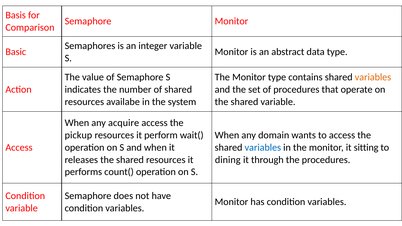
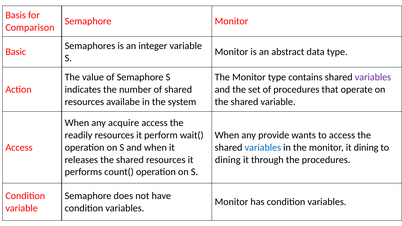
variables at (373, 77) colour: orange -> purple
pickup: pickup -> readily
domain: domain -> provide
it sitting: sitting -> dining
